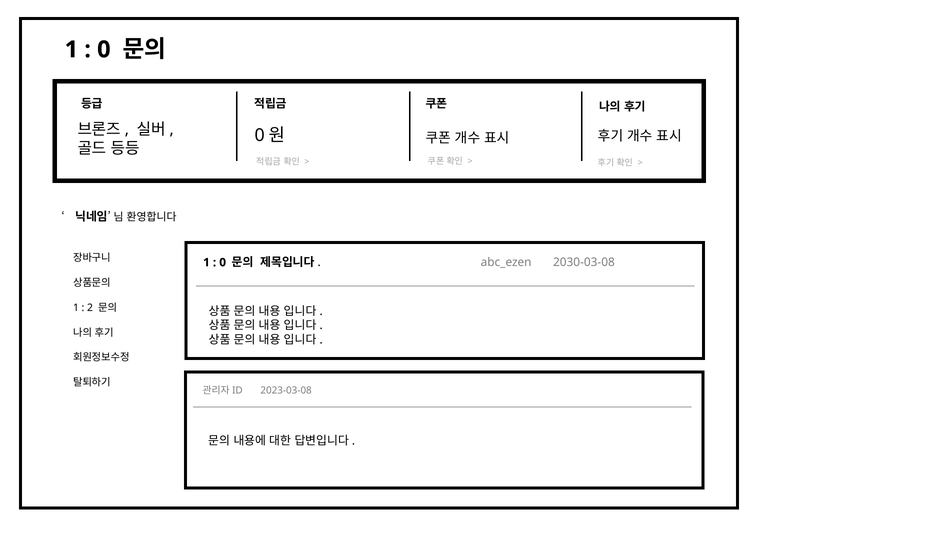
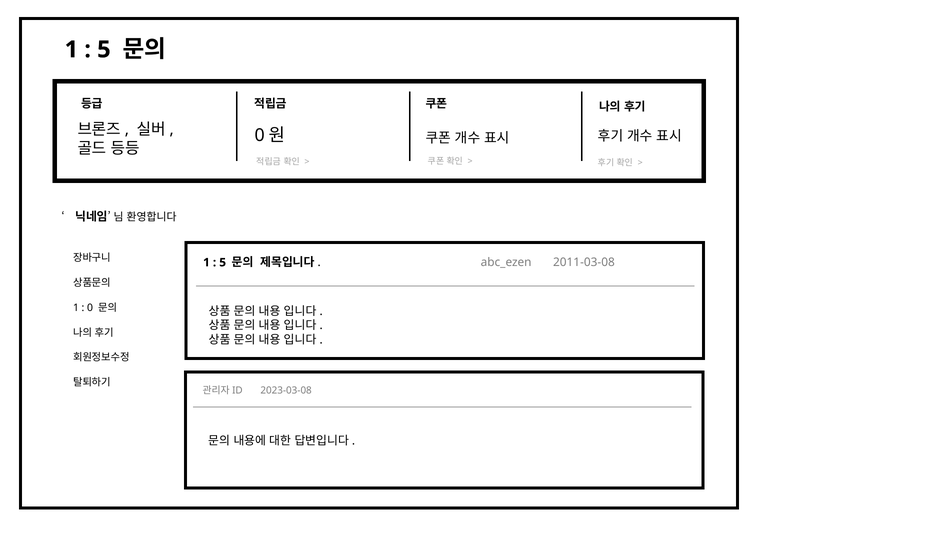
0 at (104, 50): 0 -> 5
0 at (223, 262): 0 -> 5
2030-03-08: 2030-03-08 -> 2011-03-08
2: 2 -> 0
